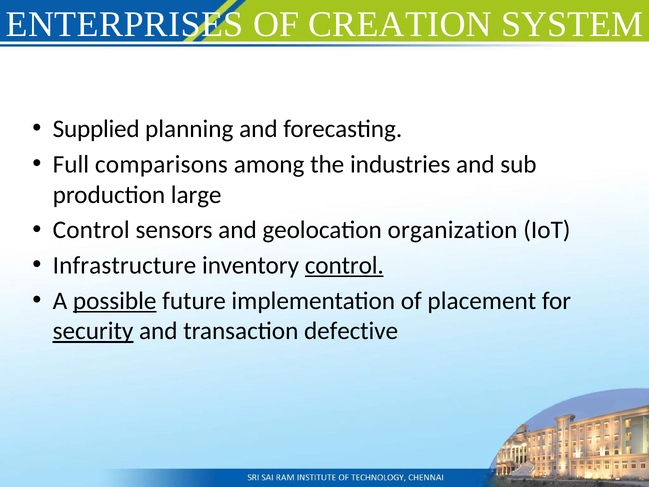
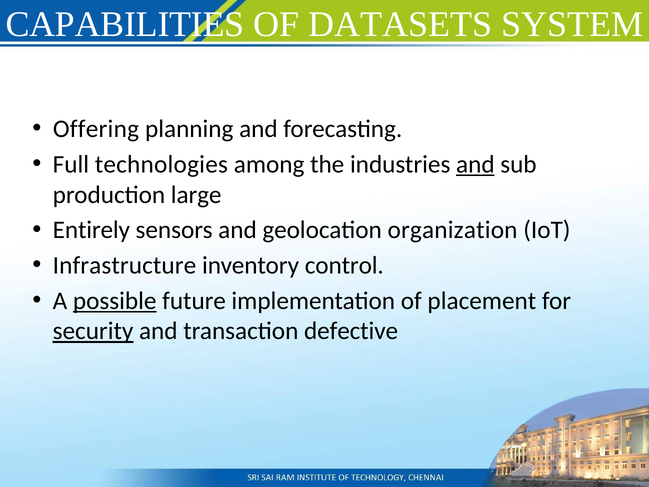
ENTERPRISES: ENTERPRISES -> CAPABILITIES
CREATION: CREATION -> DATASETS
Supplied: Supplied -> Offering
comparisons: comparisons -> technologies
and at (475, 164) underline: none -> present
Control at (91, 230): Control -> Entirely
control at (344, 265) underline: present -> none
